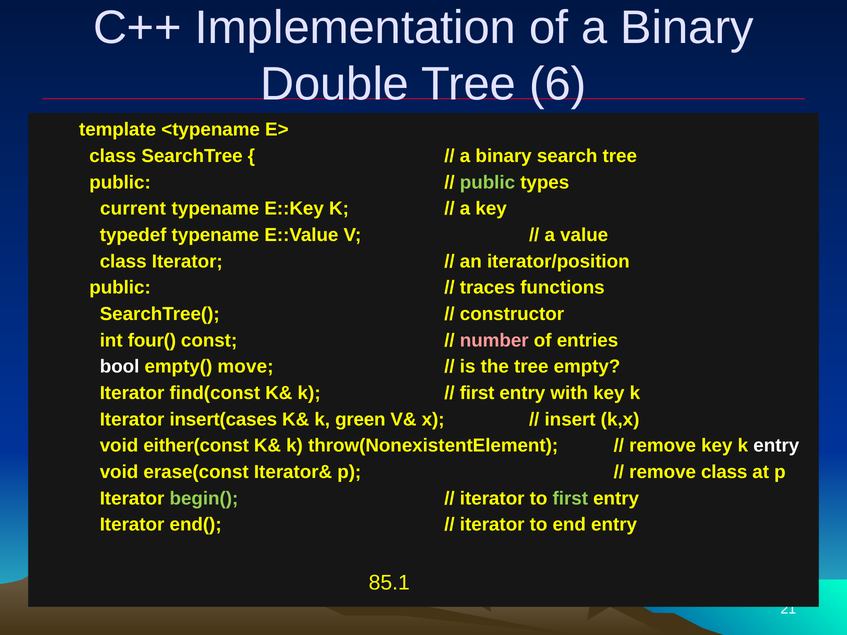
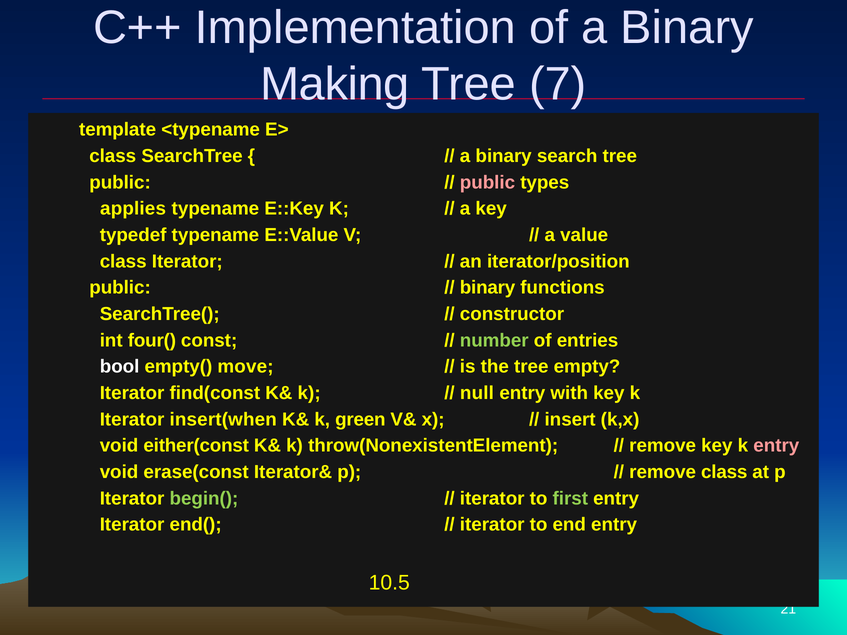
Double: Double -> Making
6: 6 -> 7
public at (487, 182) colour: light green -> pink
current: current -> applies
traces at (487, 288): traces -> binary
number colour: pink -> light green
first at (477, 393): first -> null
insert(cases: insert(cases -> insert(when
entry at (776, 446) colour: white -> pink
85.1: 85.1 -> 10.5
